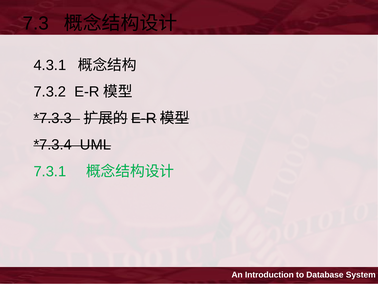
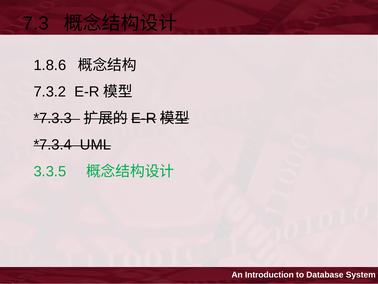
4.3.1: 4.3.1 -> 1.8.6
7.3.1: 7.3.1 -> 3.3.5
